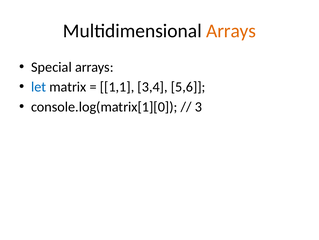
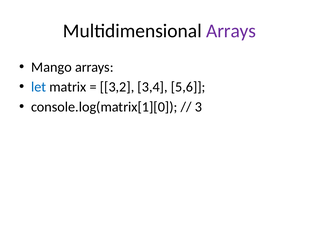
Arrays at (231, 31) colour: orange -> purple
Special: Special -> Mango
1,1: 1,1 -> 3,2
